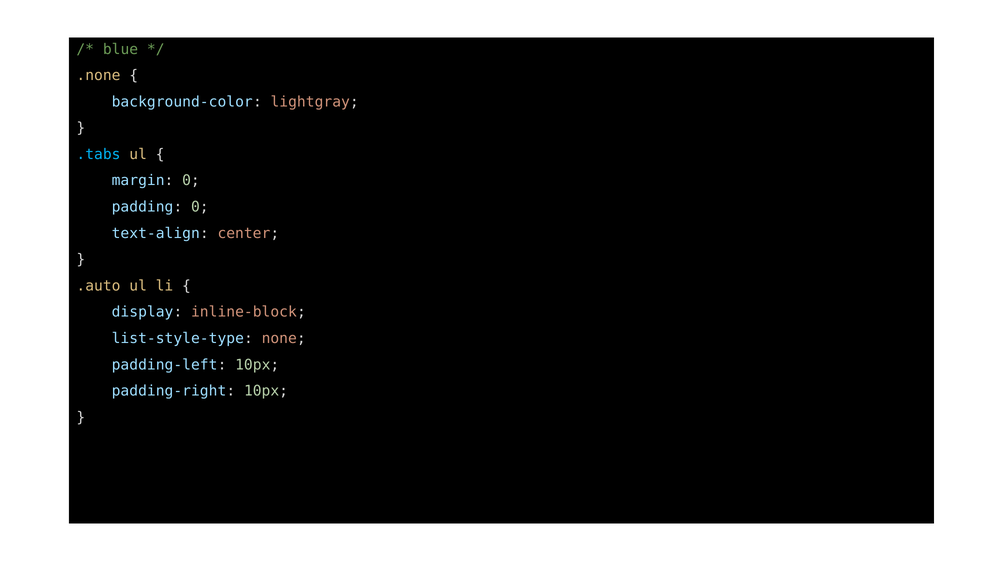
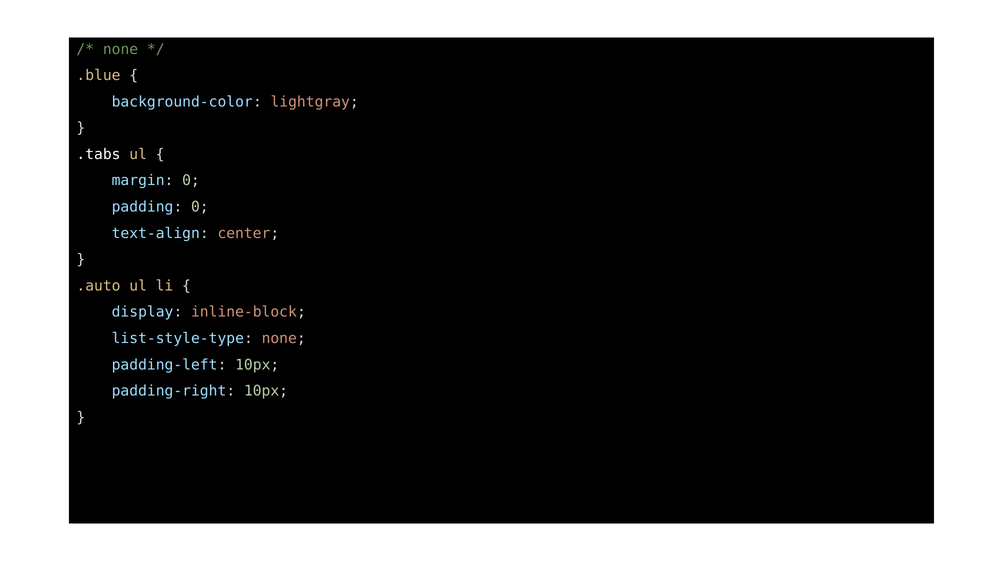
blue at (121, 49): blue -> none
.none: .none -> .blue
.tabs colour: light blue -> white
